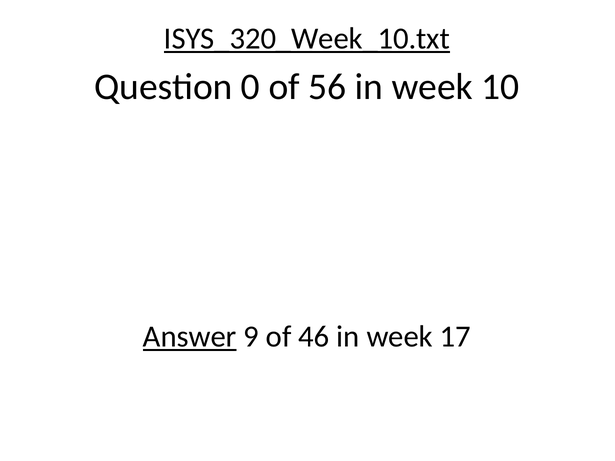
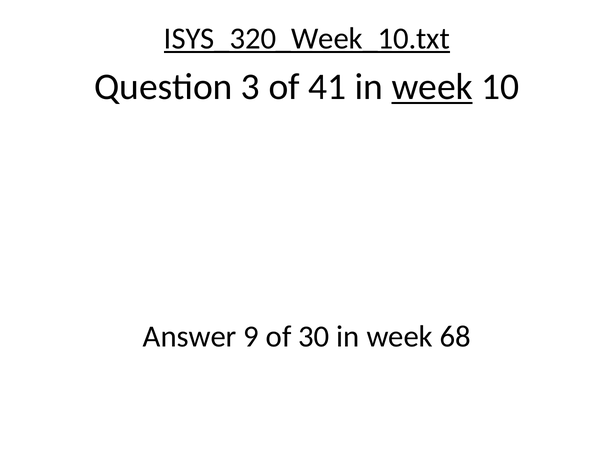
0: 0 -> 3
56: 56 -> 41
week at (432, 87) underline: none -> present
Answer underline: present -> none
46: 46 -> 30
17: 17 -> 68
